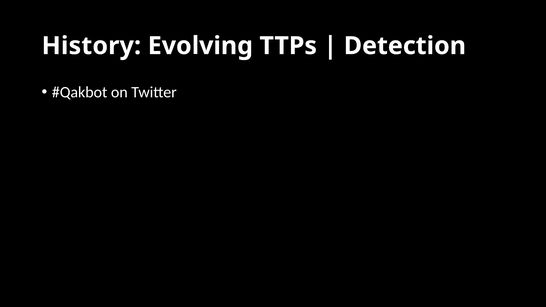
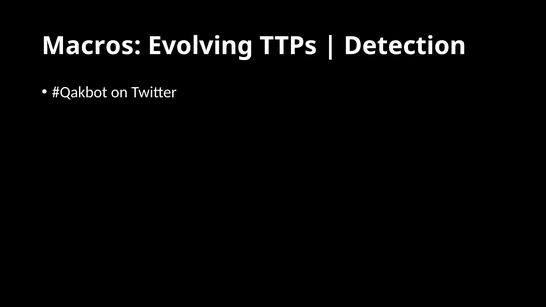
History: History -> Macros
